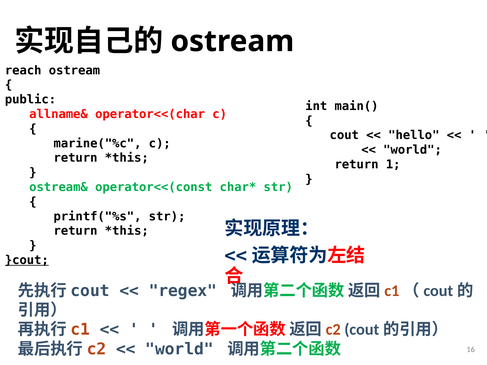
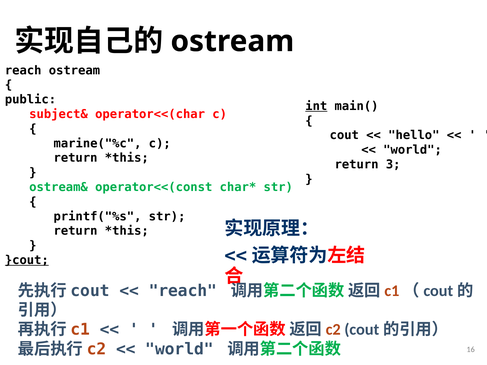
int underline: none -> present
allname&: allname& -> subject&
1: 1 -> 3
regex at (183, 291): regex -> reach
